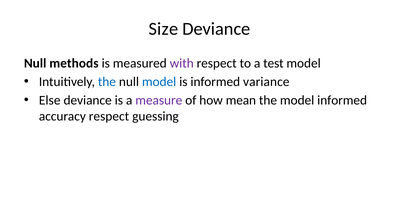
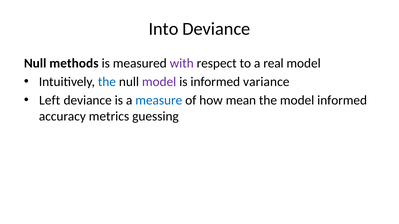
Size: Size -> Into
test: test -> real
model at (159, 82) colour: blue -> purple
Else: Else -> Left
measure colour: purple -> blue
accuracy respect: respect -> metrics
